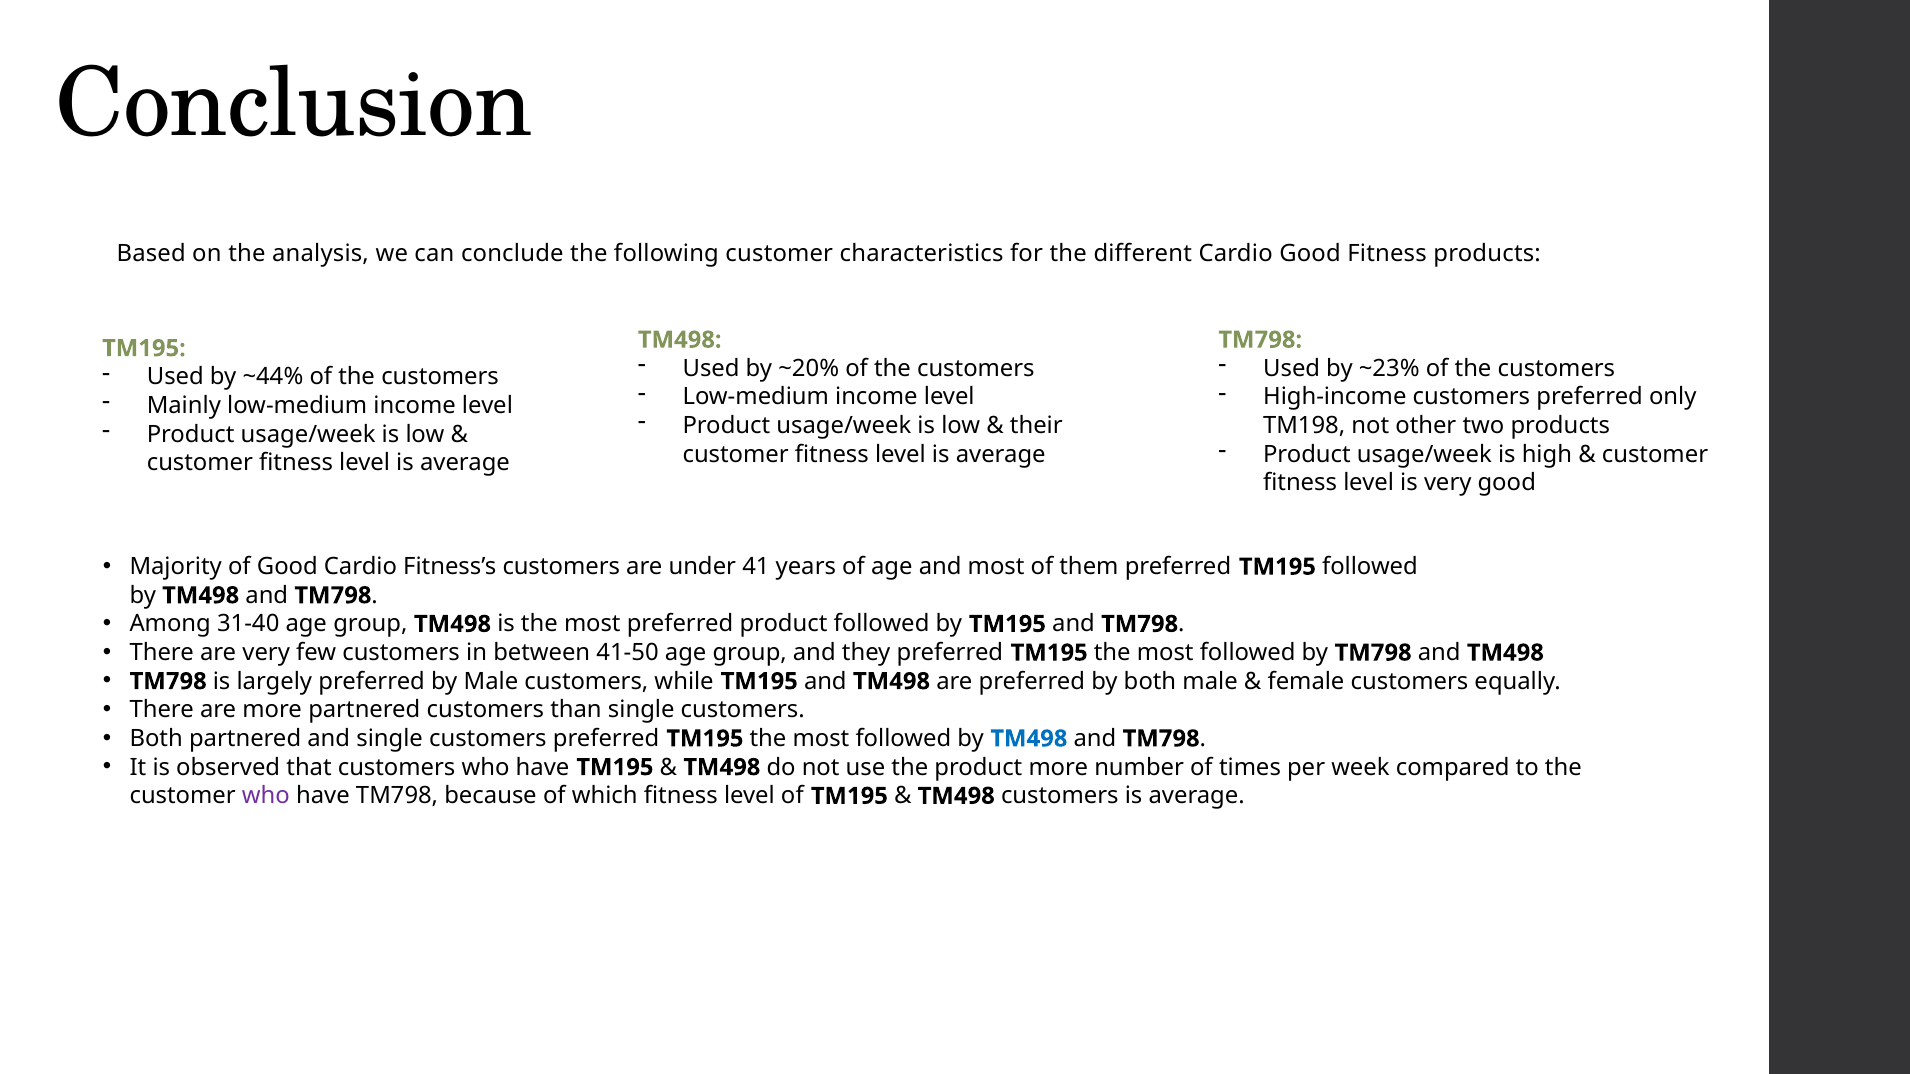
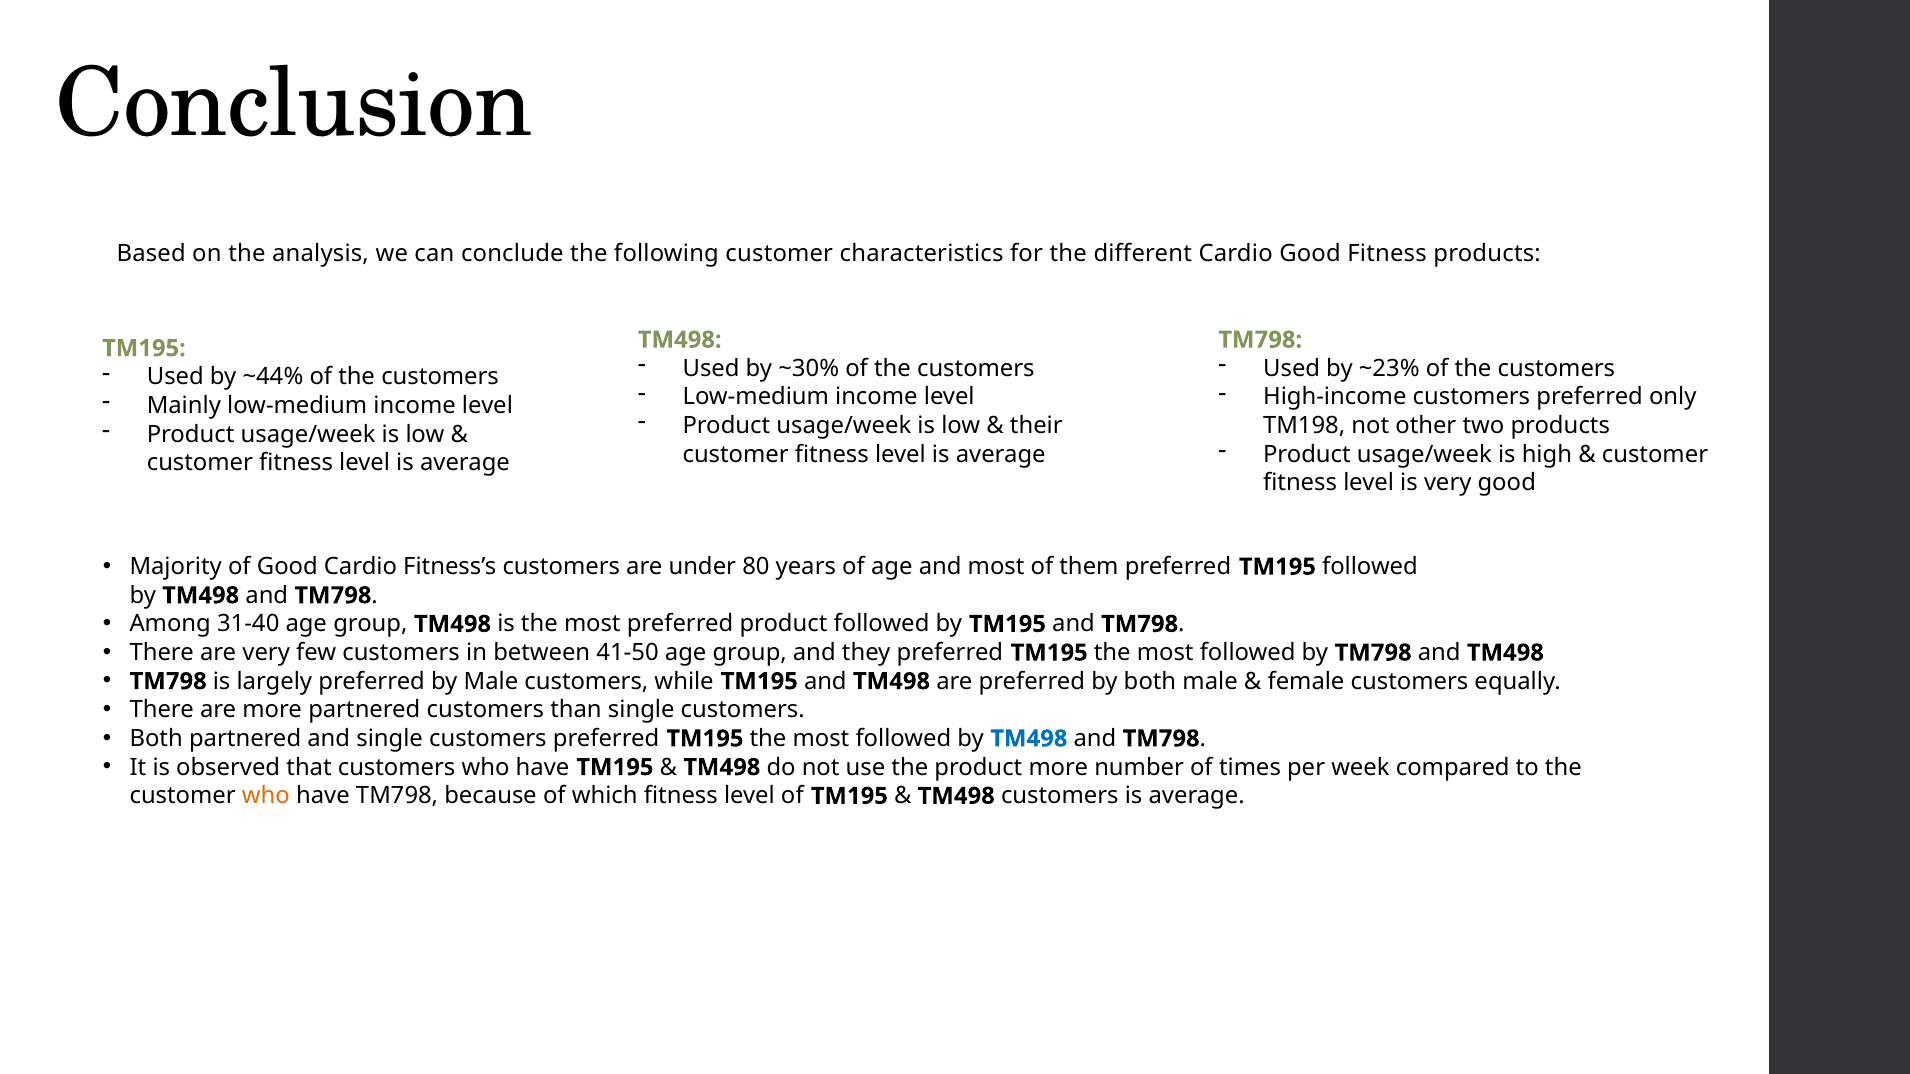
~20%: ~20% -> ~30%
41: 41 -> 80
who at (266, 796) colour: purple -> orange
